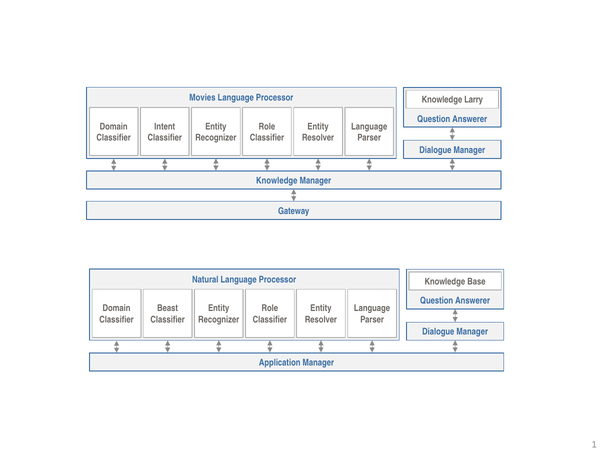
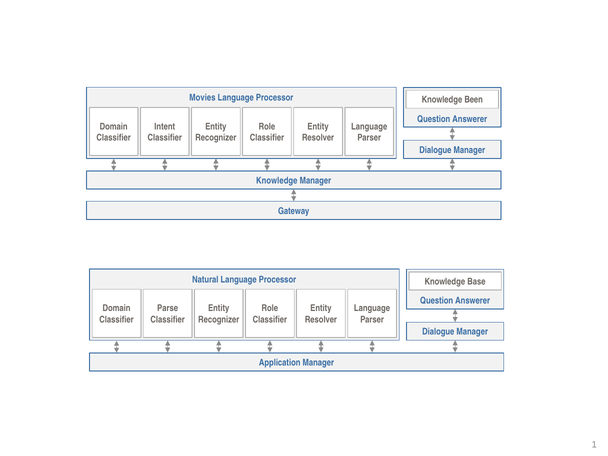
Larry: Larry -> Been
Beast: Beast -> Parse
